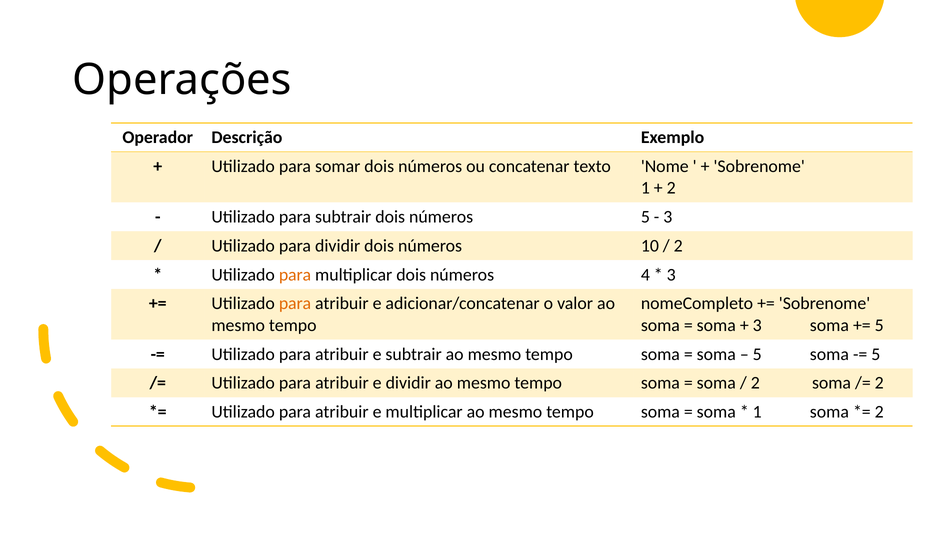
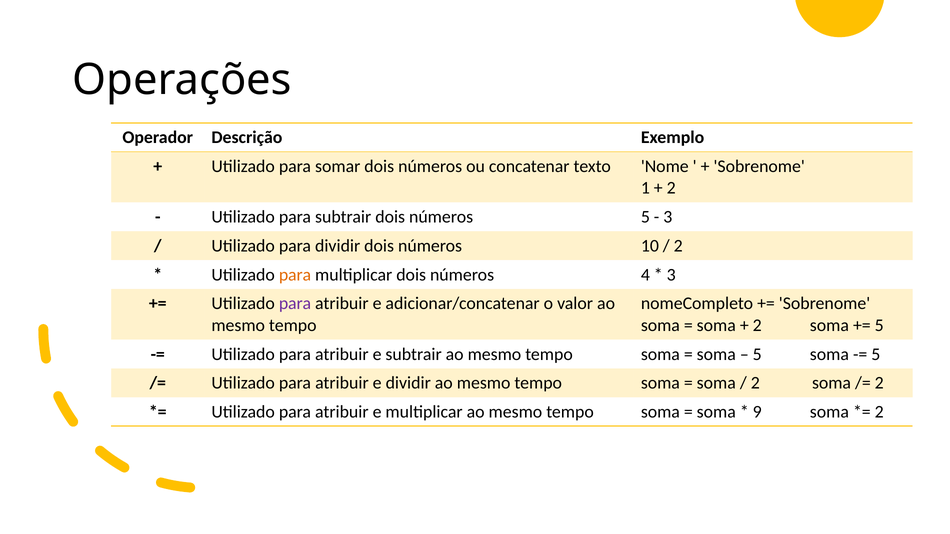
para at (295, 304) colour: orange -> purple
3 at (757, 326): 3 -> 2
1 at (757, 412): 1 -> 9
